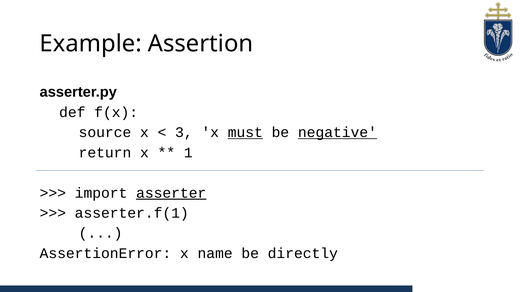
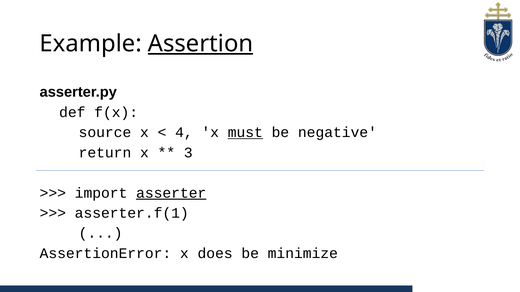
Assertion underline: none -> present
3: 3 -> 4
negative underline: present -> none
1: 1 -> 3
name: name -> does
directly: directly -> minimize
